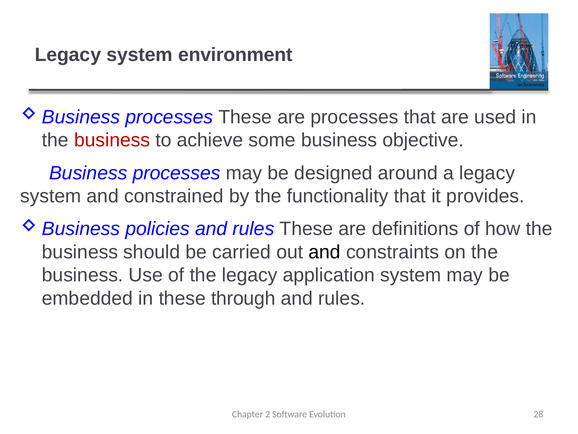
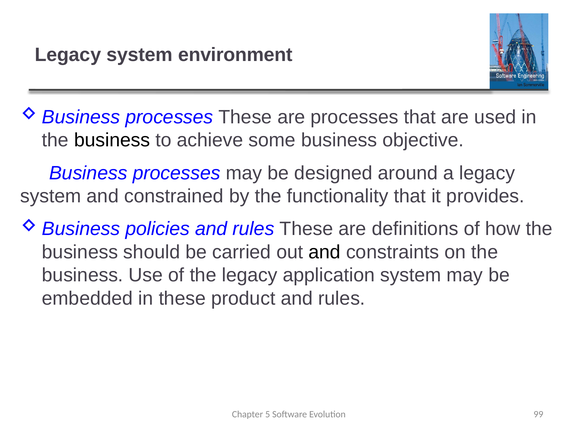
business at (112, 140) colour: red -> black
through: through -> product
2: 2 -> 5
28: 28 -> 99
